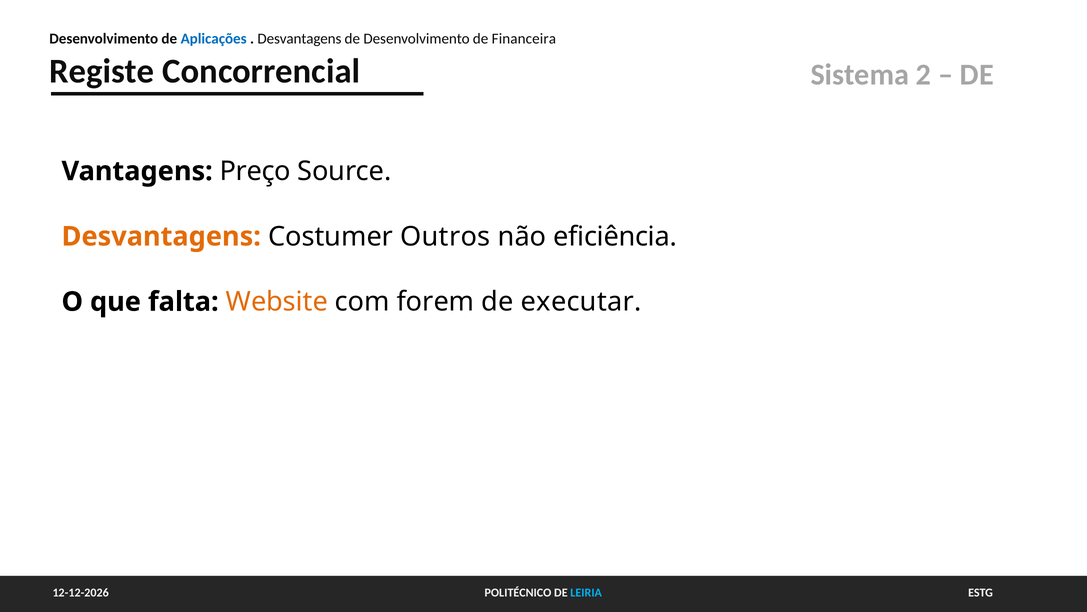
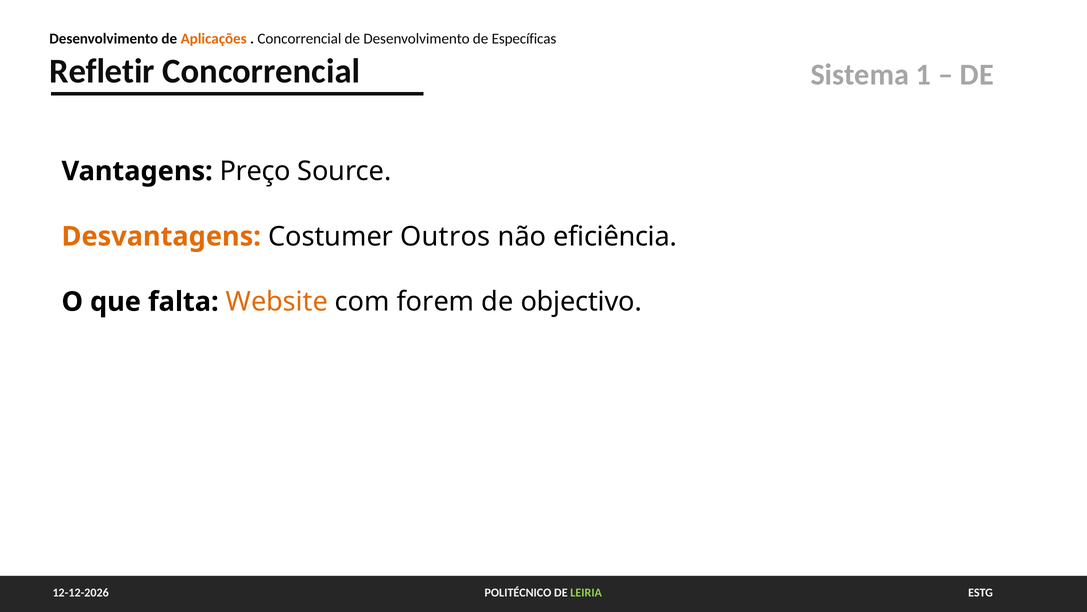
Aplicações colour: blue -> orange
Desvantagens at (299, 39): Desvantagens -> Concorrencial
Financeira: Financeira -> Específicas
Registe: Registe -> Refletir
2: 2 -> 1
executar: executar -> objectivo
LEIRIA colour: light blue -> light green
